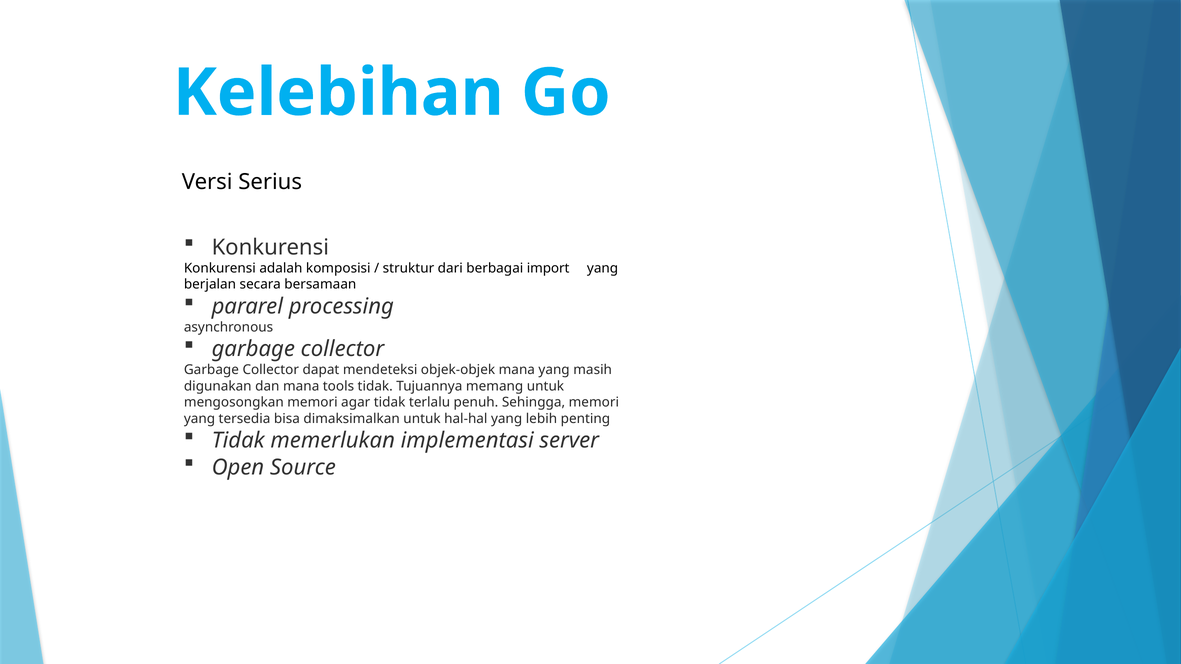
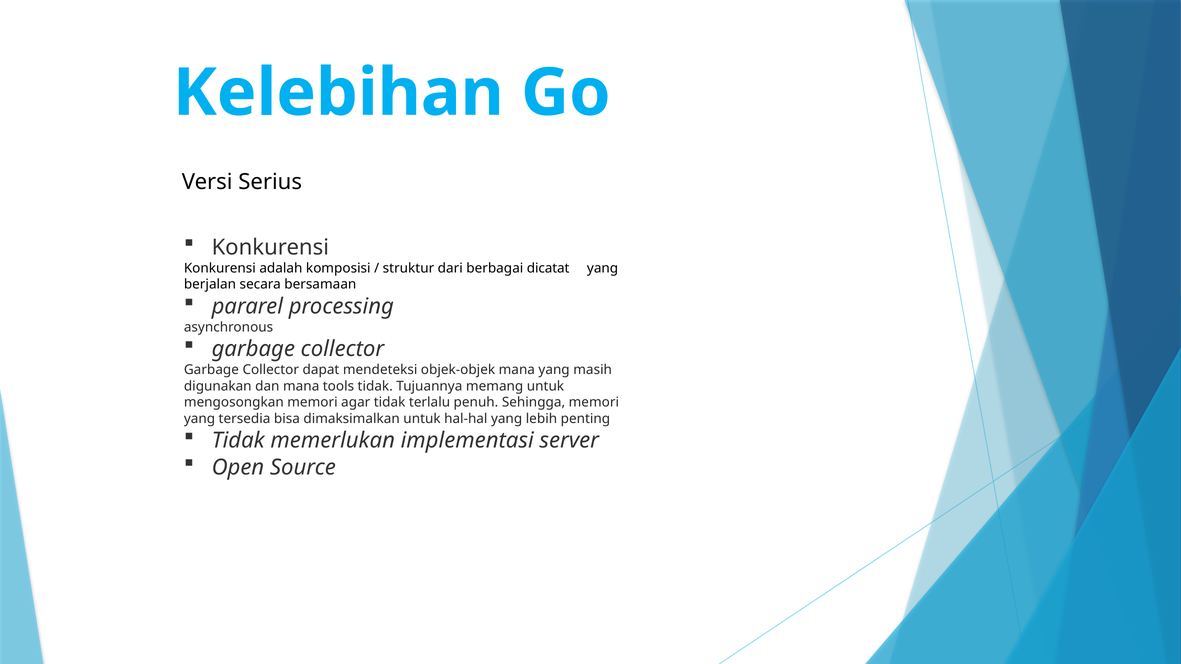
import: import -> dicatat
